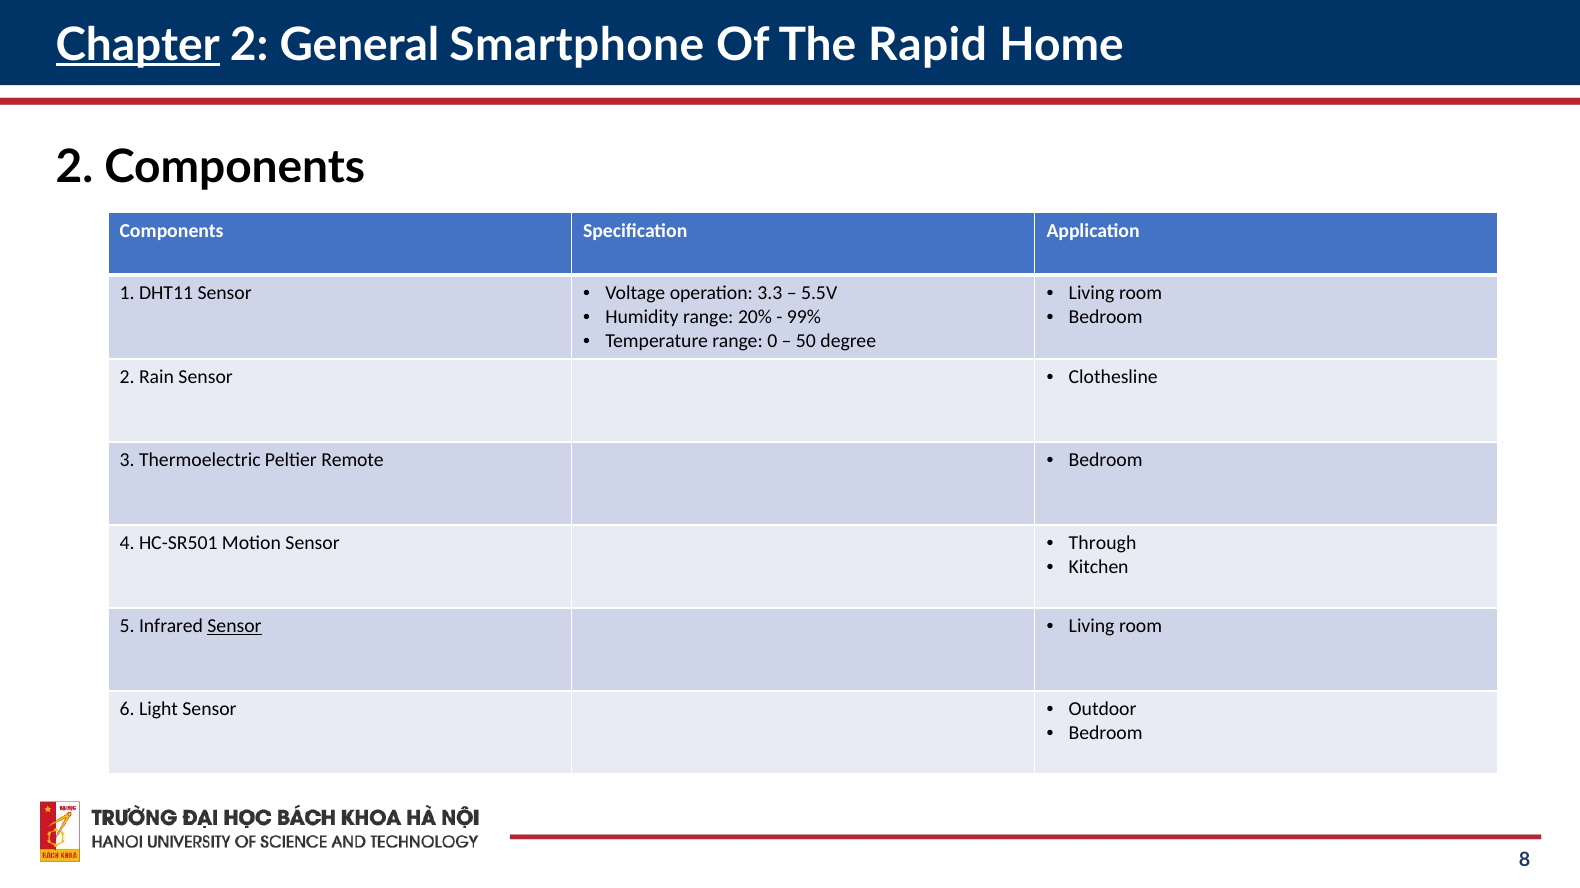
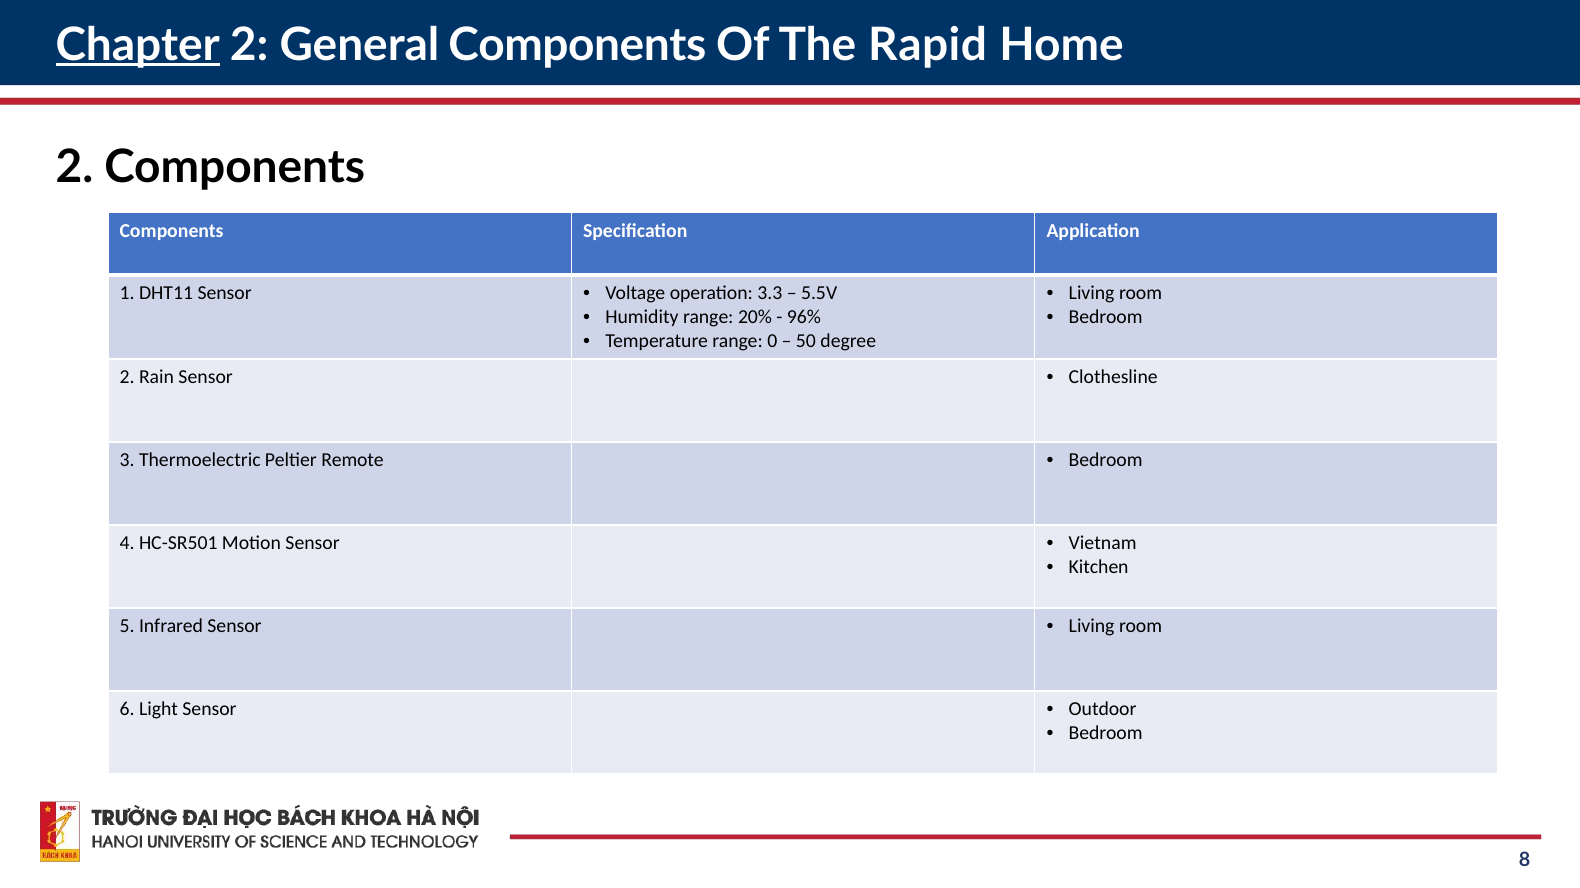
General Smartphone: Smartphone -> Components
99%: 99% -> 96%
Through: Through -> Vietnam
Sensor at (235, 627) underline: present -> none
